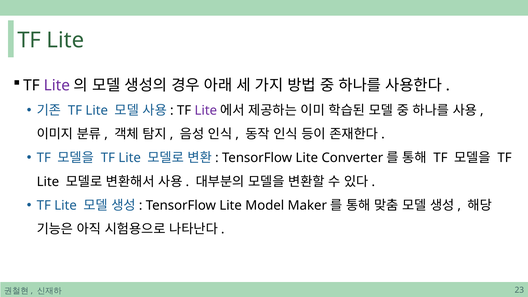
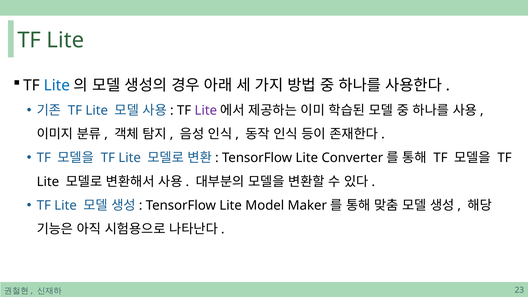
Lite at (57, 86) colour: purple -> blue
